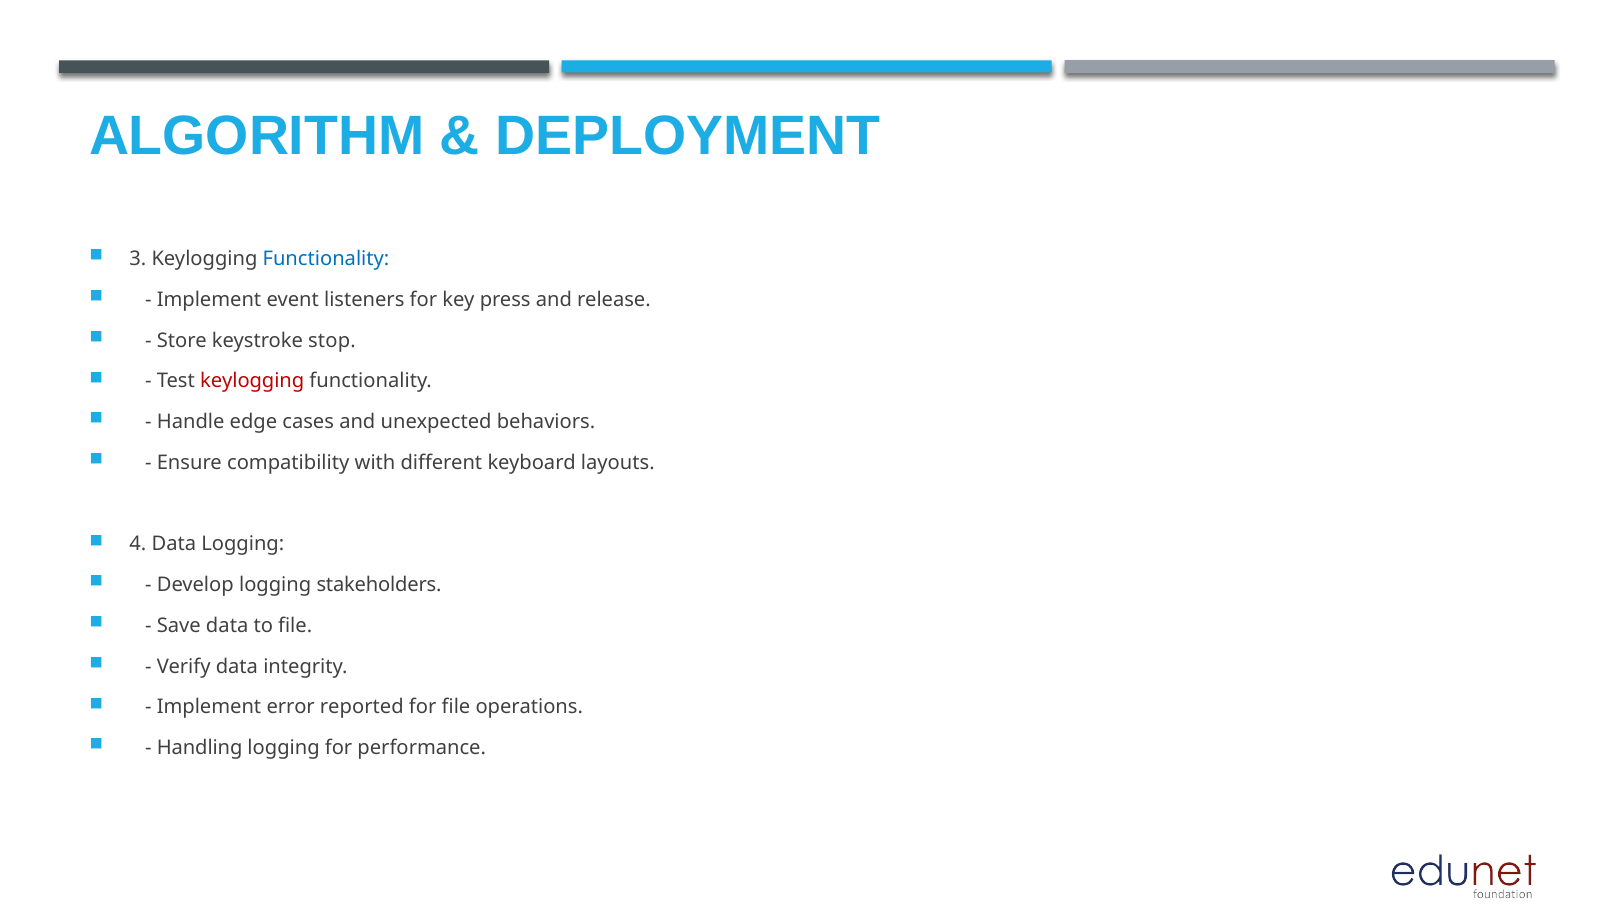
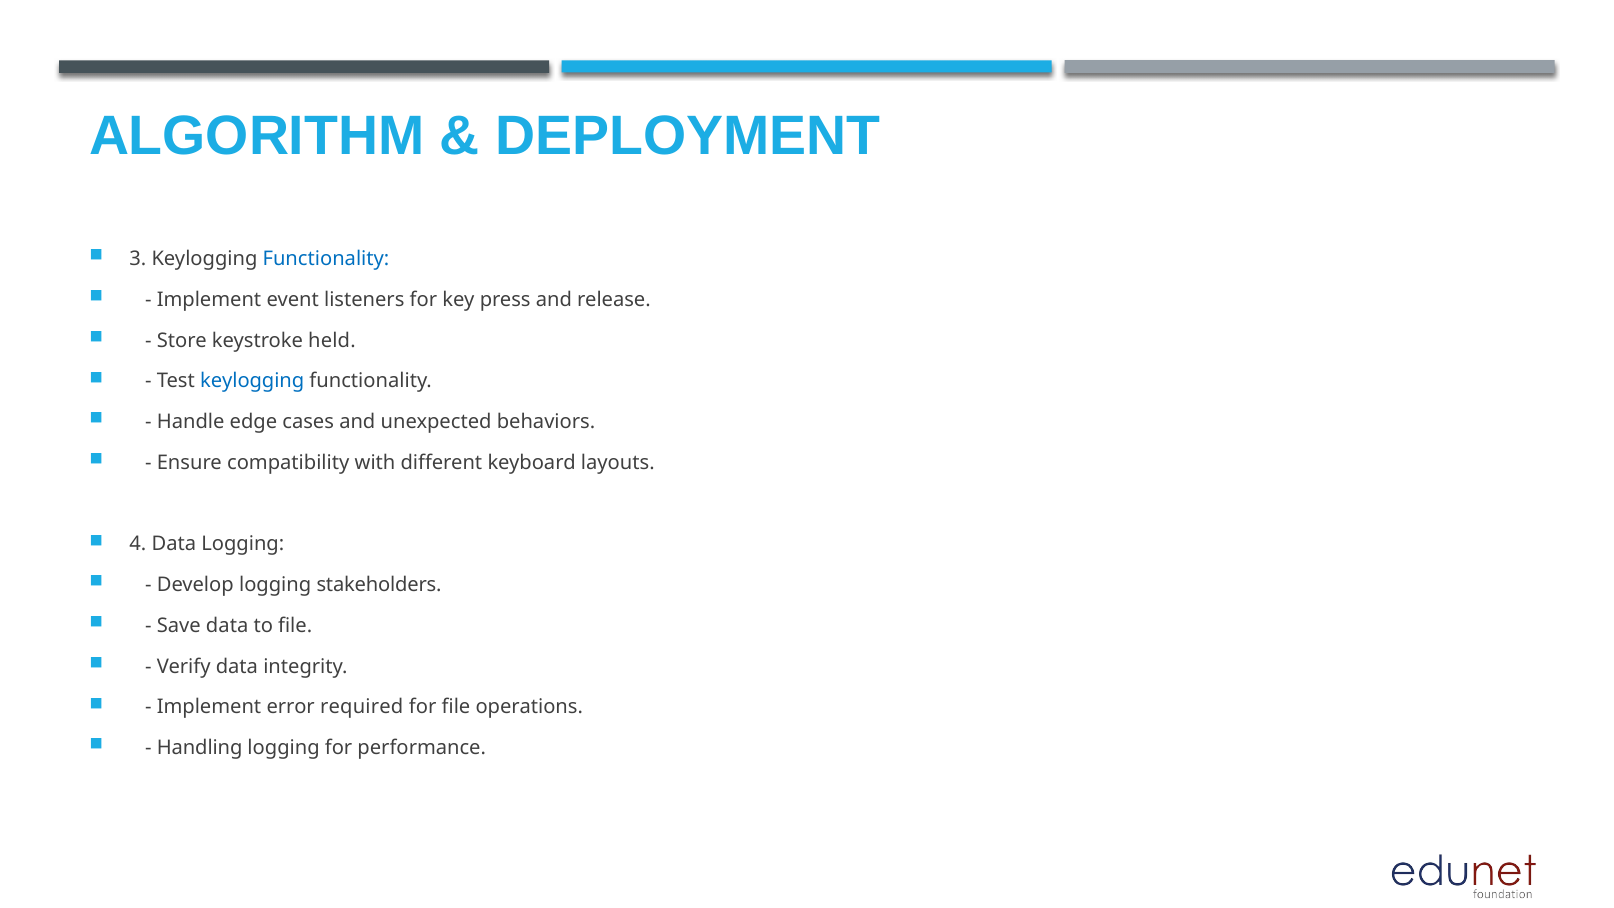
stop: stop -> held
keylogging at (252, 381) colour: red -> blue
reported: reported -> required
